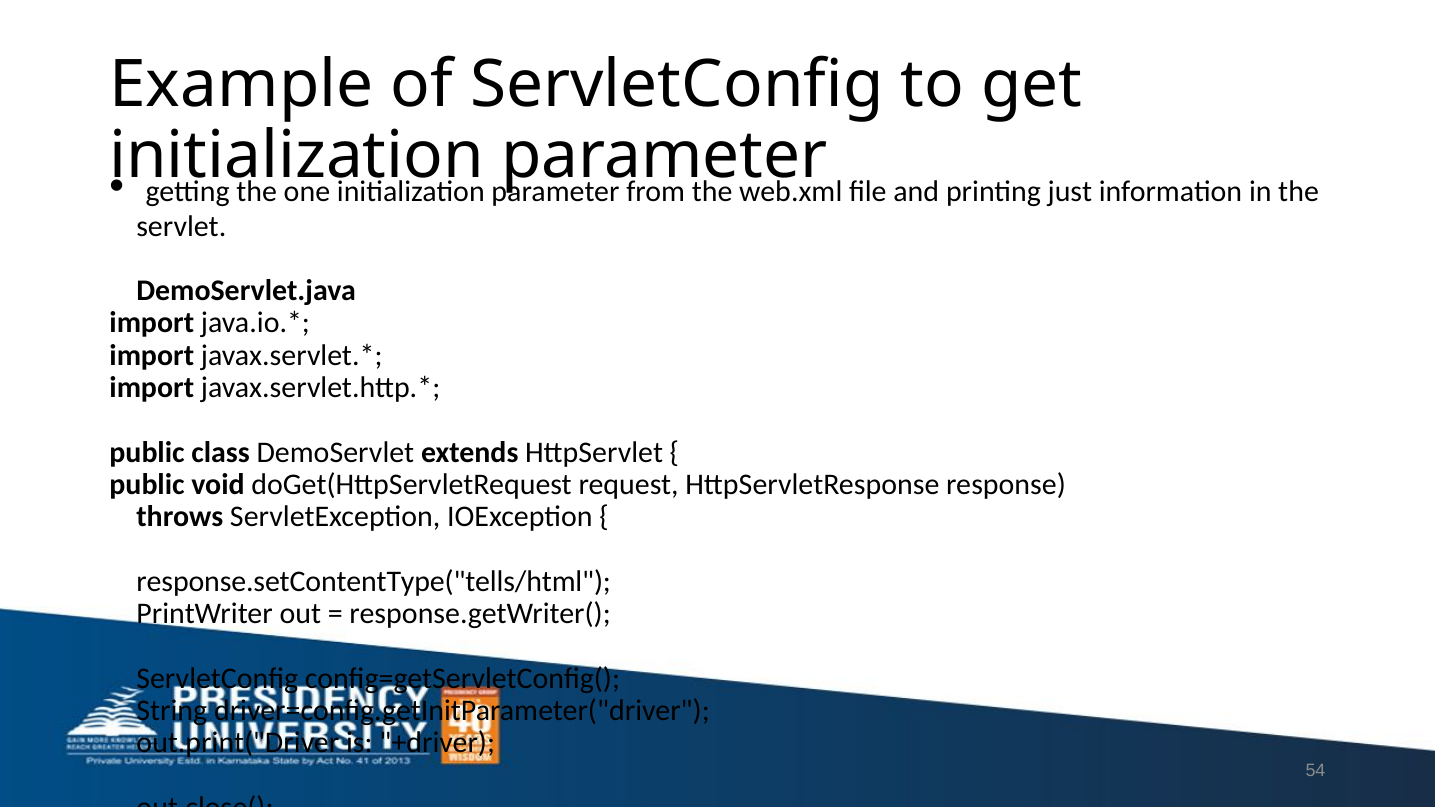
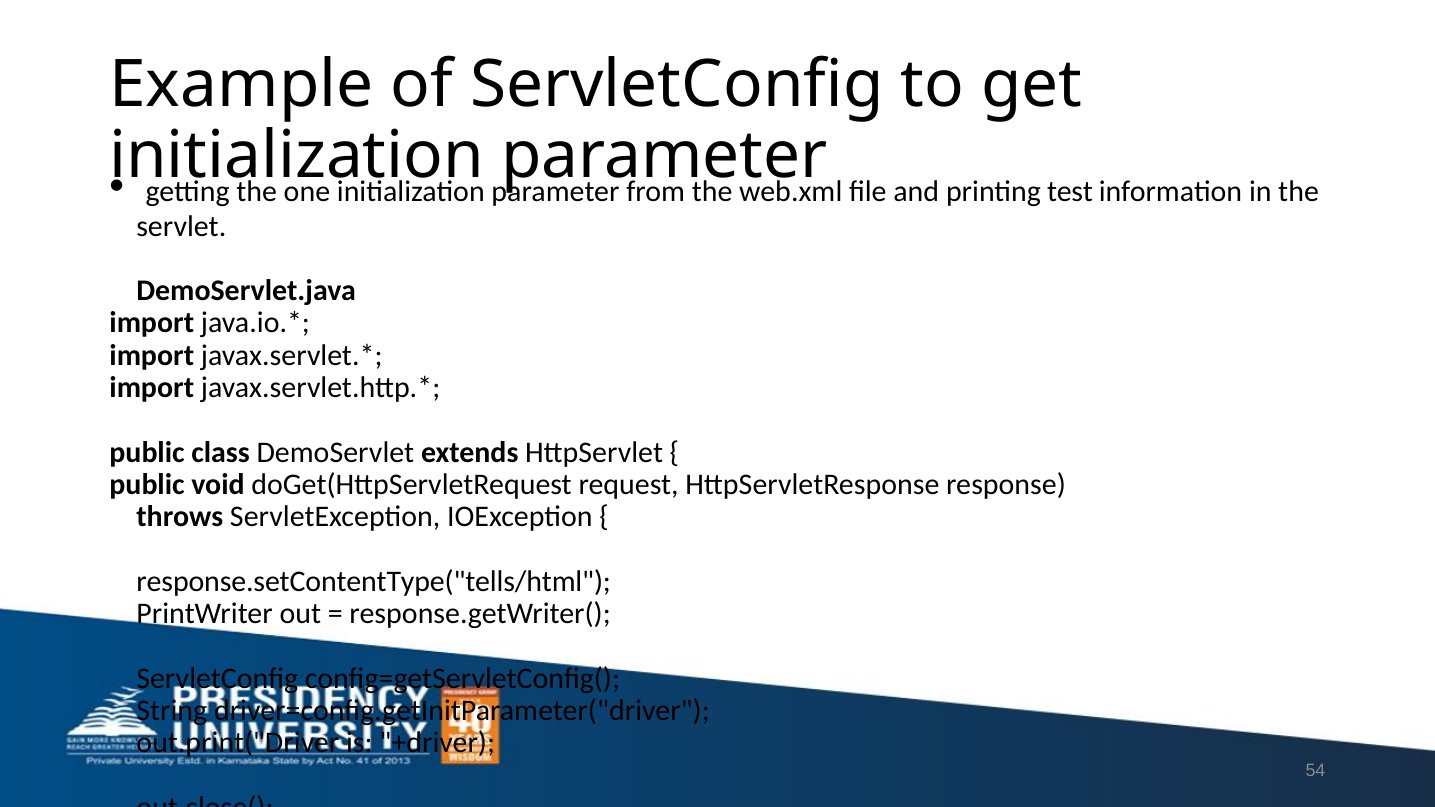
just: just -> test
